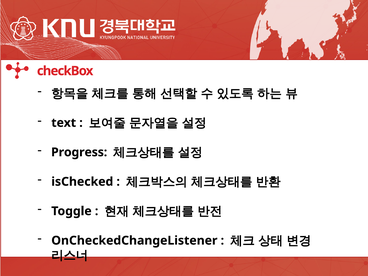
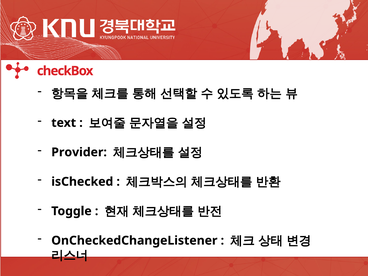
Progress: Progress -> Provider
